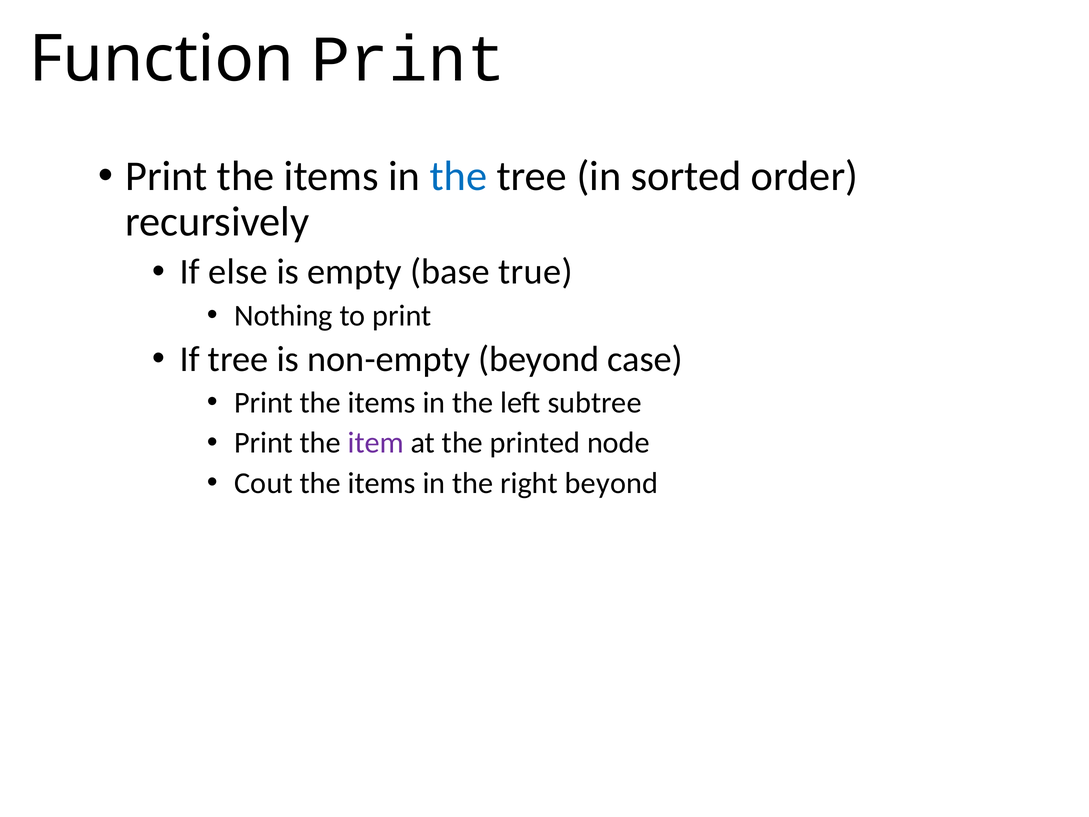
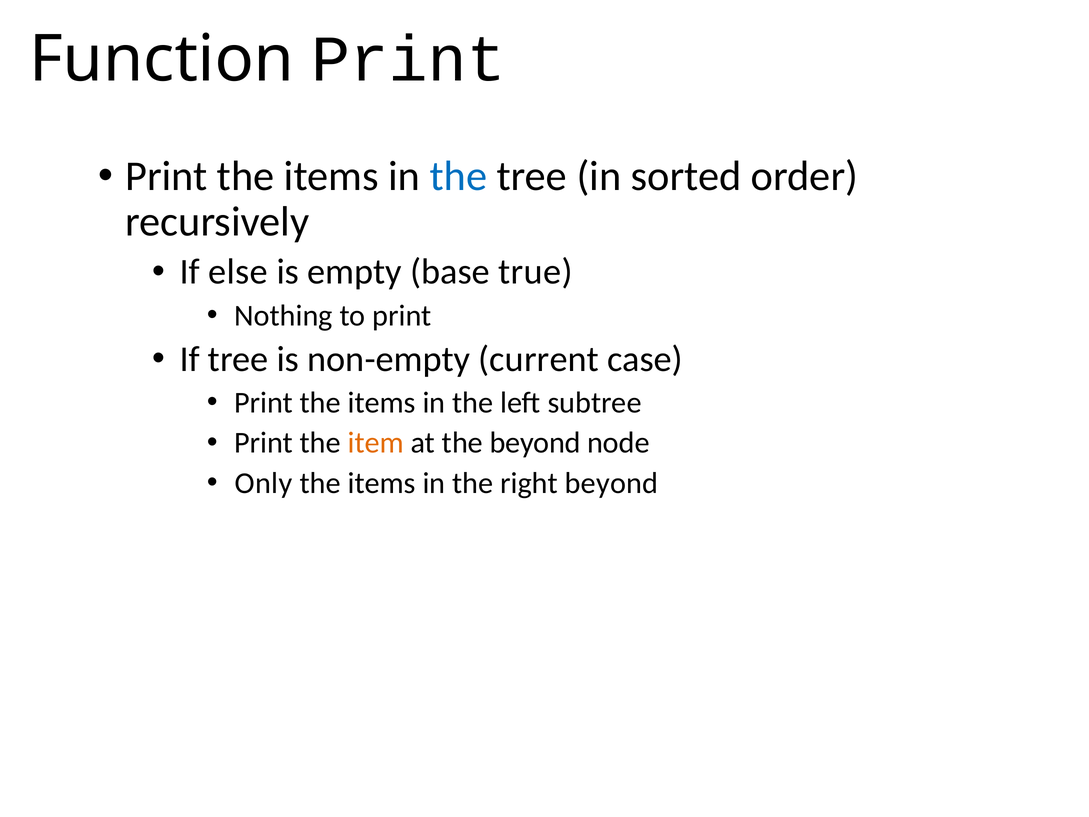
non-empty beyond: beyond -> current
item colour: purple -> orange
the printed: printed -> beyond
Cout: Cout -> Only
